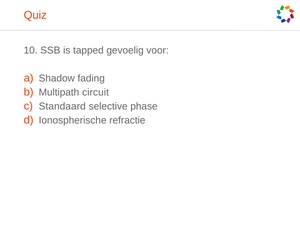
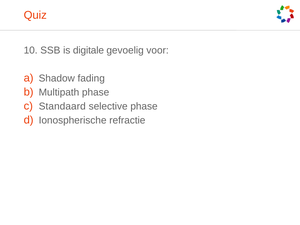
tapped: tapped -> digitale
Multipath circuit: circuit -> phase
